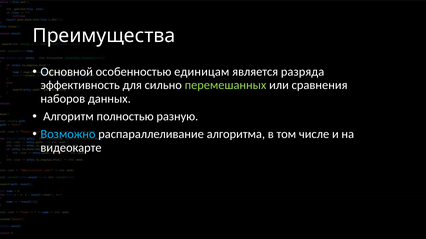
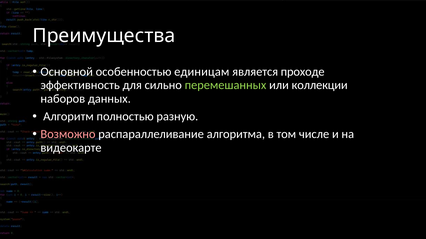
разряда: разряда -> проходе
сравнения: сравнения -> коллекции
Возможно colour: light blue -> pink
